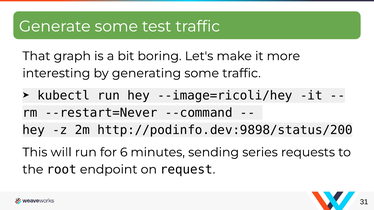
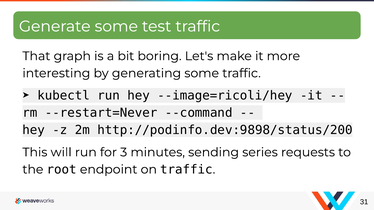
6: 6 -> 3
on request: request -> traffic
